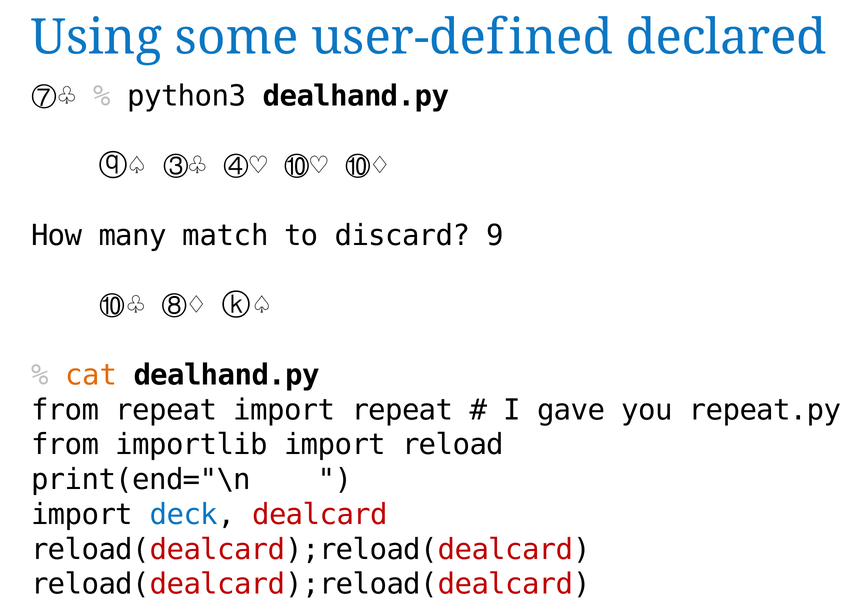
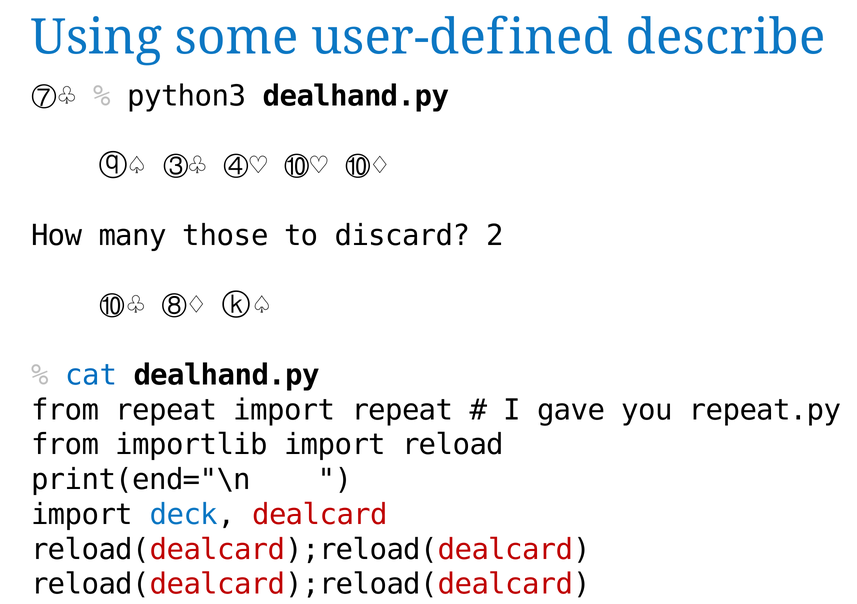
declared: declared -> describe
match: match -> those
9: 9 -> 2
cat colour: orange -> blue
